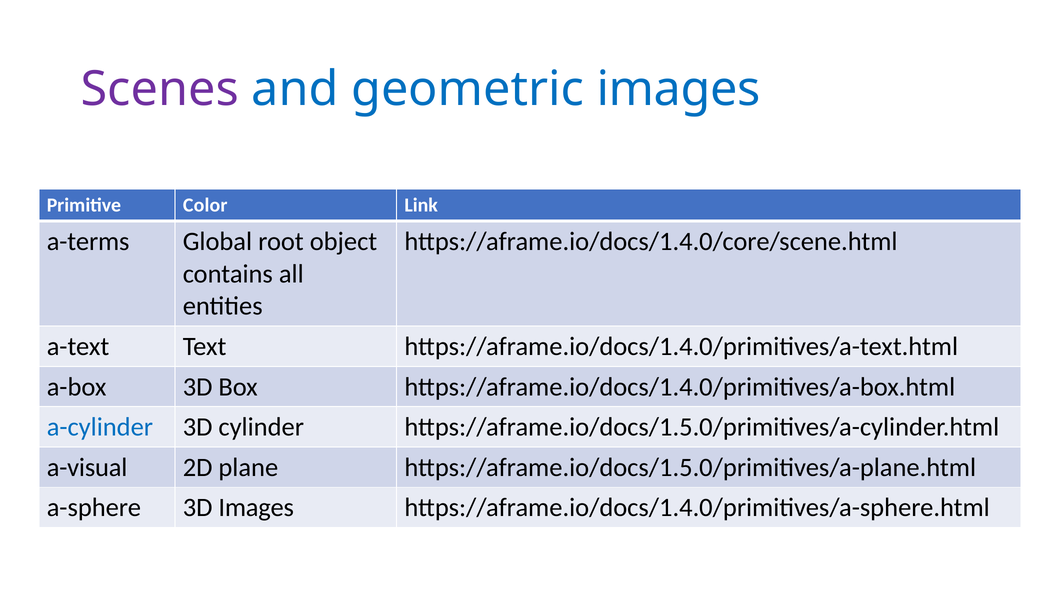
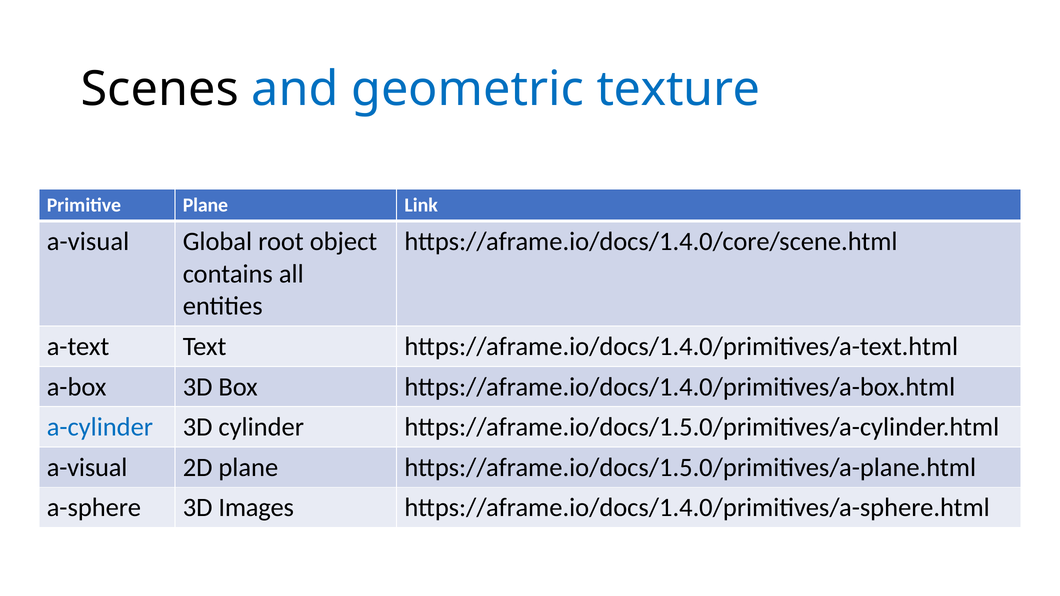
Scenes colour: purple -> black
geometric images: images -> texture
Primitive Color: Color -> Plane
a-terms at (88, 242): a-terms -> a-visual
